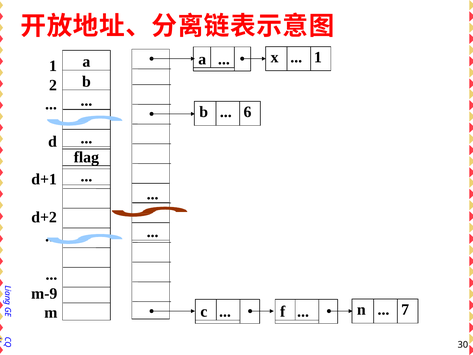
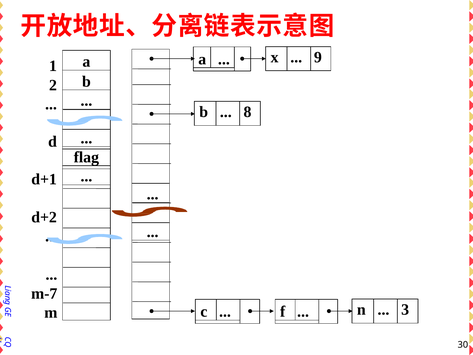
1 at (318, 57): 1 -> 9
6: 6 -> 8
m-9: m-9 -> m-7
7: 7 -> 3
